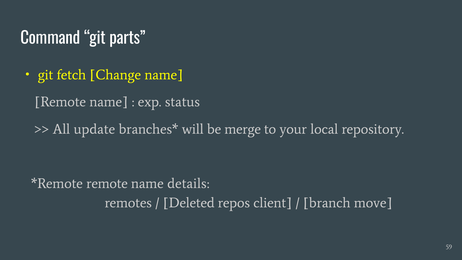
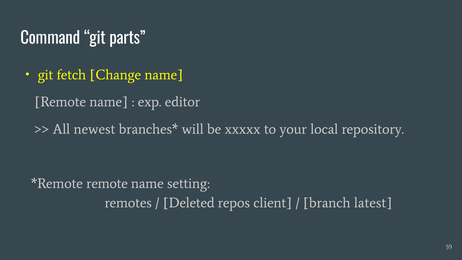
status: status -> editor
update: update -> newest
merge: merge -> xxxxx
details: details -> setting
move: move -> latest
